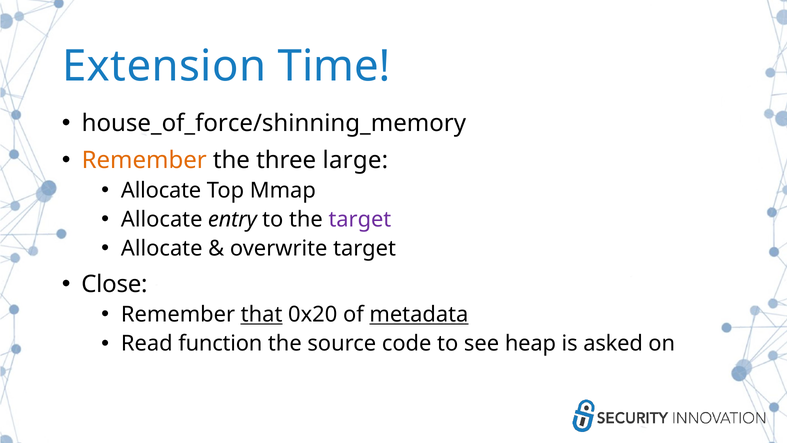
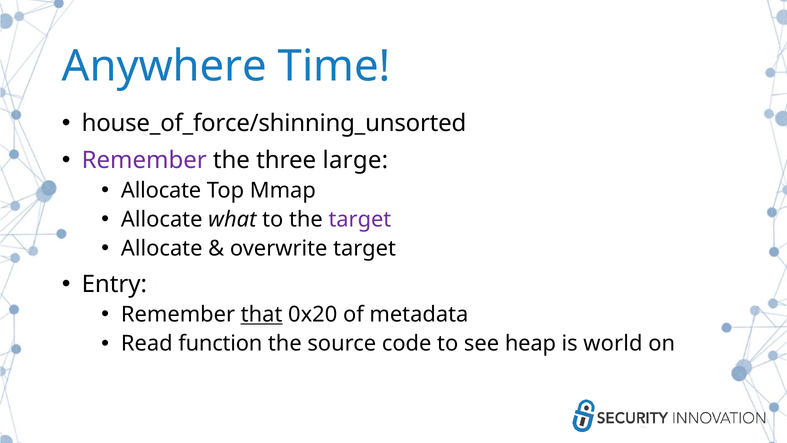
Extension: Extension -> Anywhere
house_of_force/shinning_memory: house_of_force/shinning_memory -> house_of_force/shinning_unsorted
Remember at (144, 160) colour: orange -> purple
entry: entry -> what
Close: Close -> Entry
metadata underline: present -> none
asked: asked -> world
